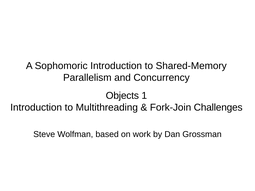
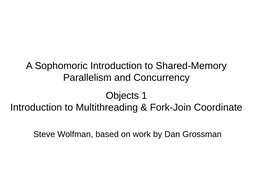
Challenges: Challenges -> Coordinate
